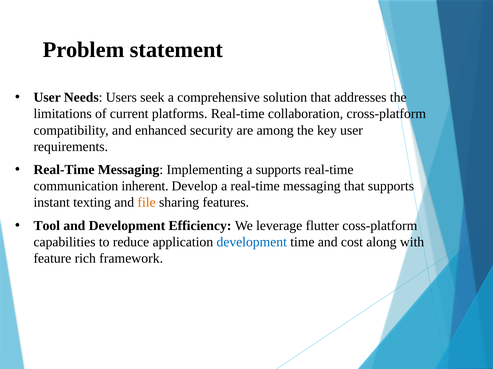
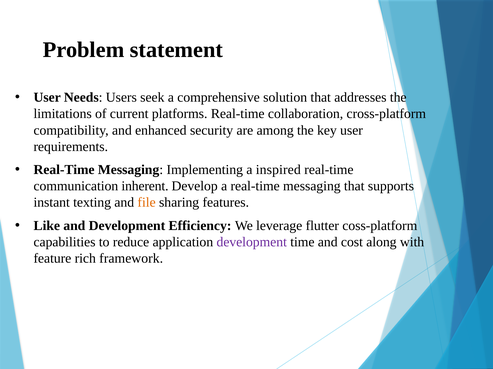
a supports: supports -> inspired
Tool: Tool -> Like
development at (252, 242) colour: blue -> purple
